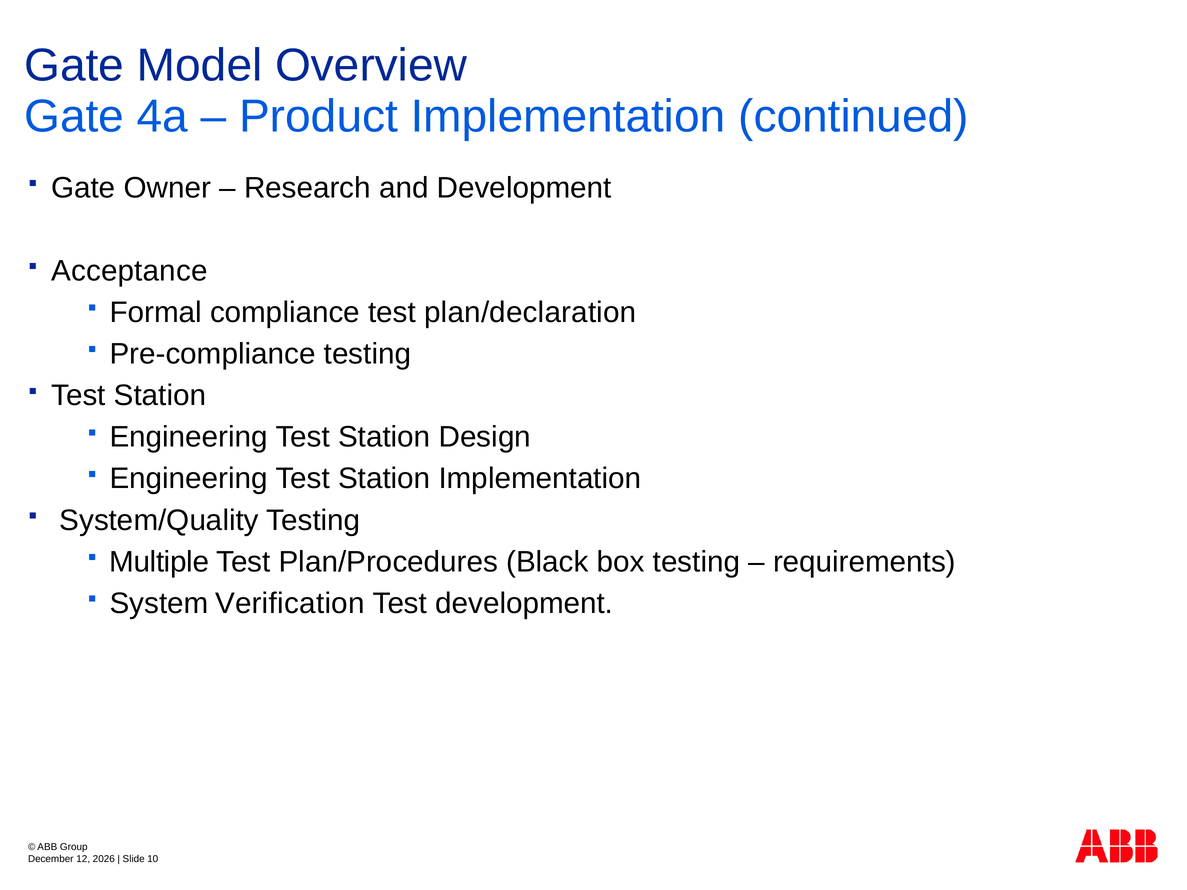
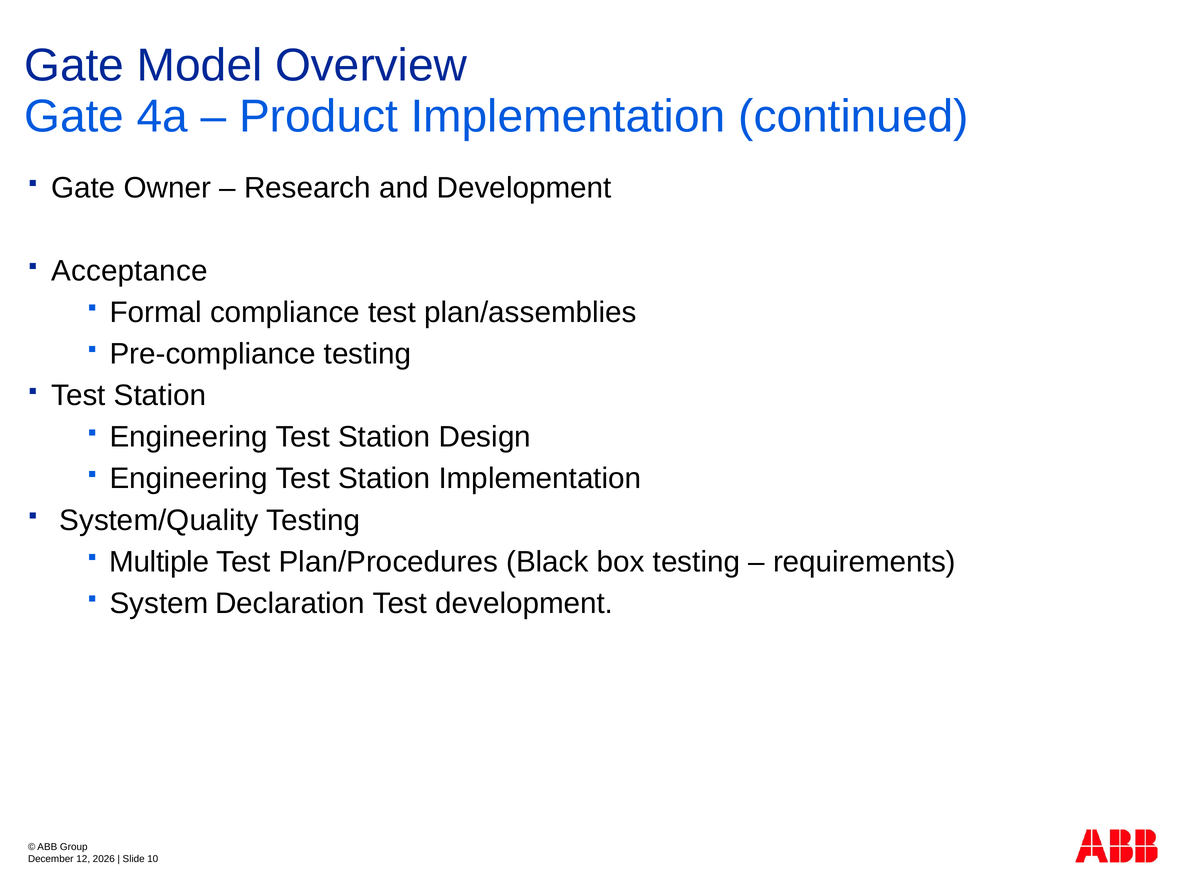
plan/declaration: plan/declaration -> plan/assemblies
Verification: Verification -> Declaration
